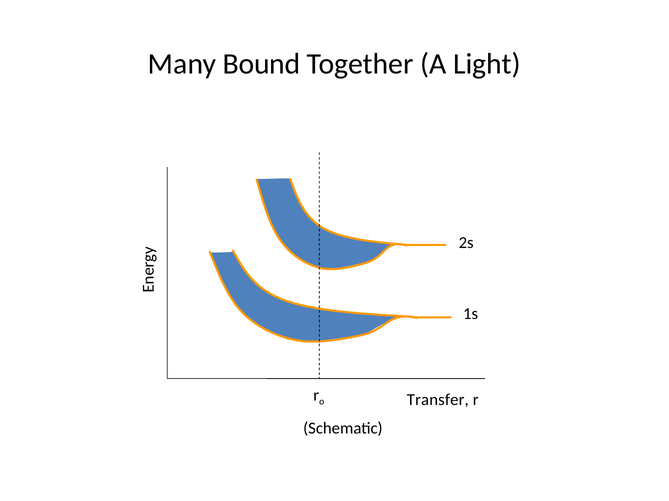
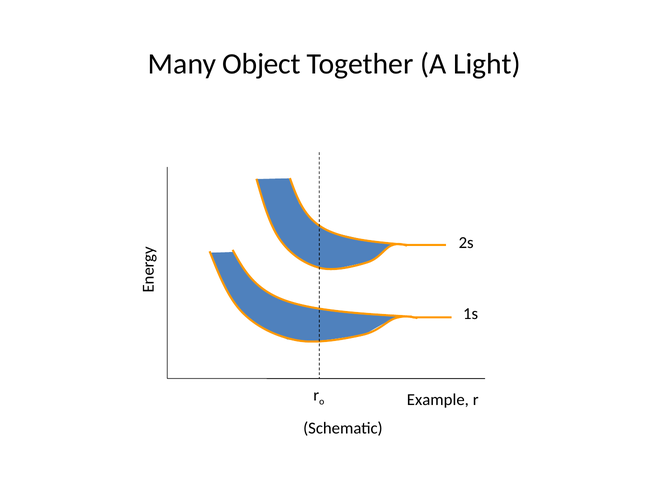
Bound: Bound -> Object
Transfer: Transfer -> Example
